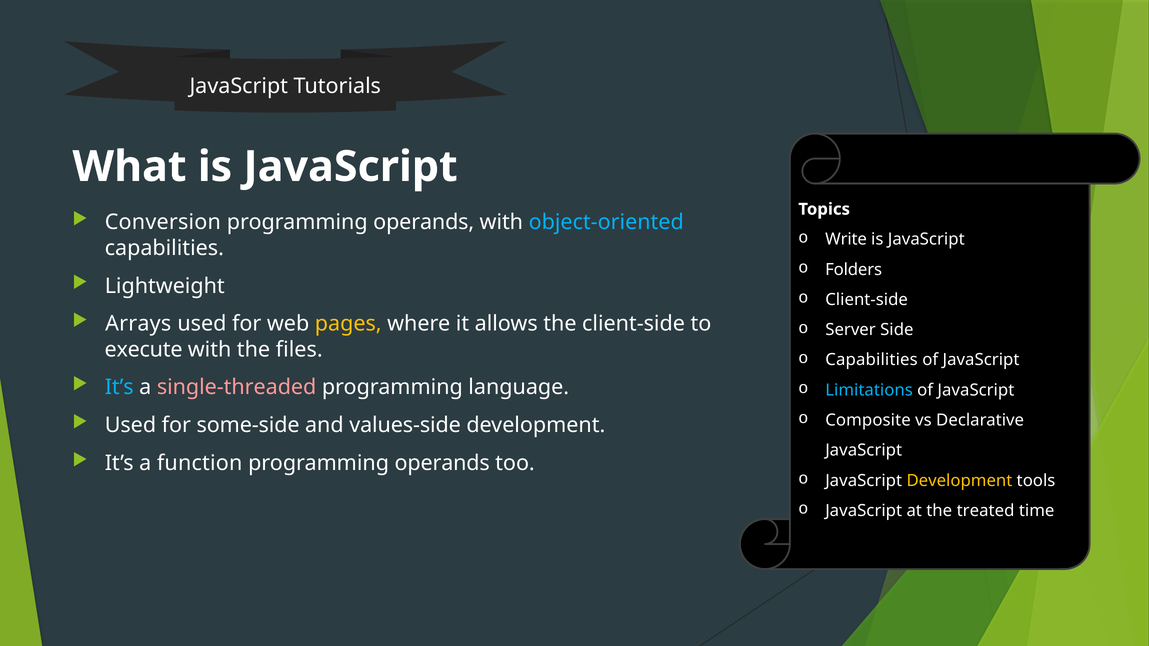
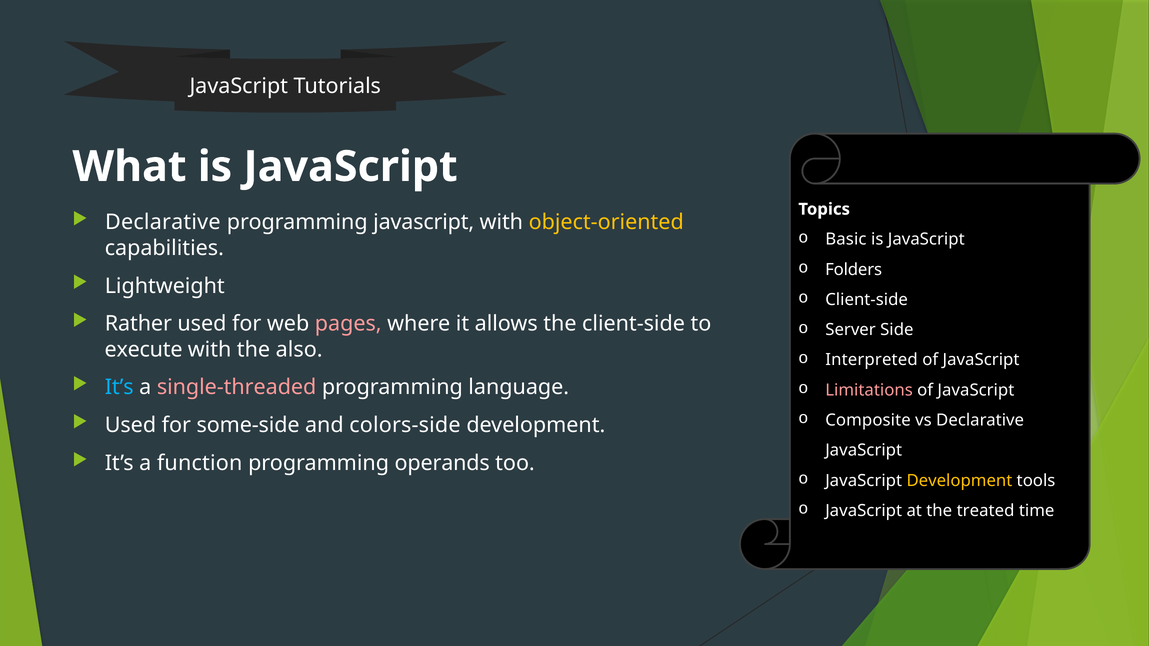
Conversion at (163, 222): Conversion -> Declarative
operands at (424, 222): operands -> javascript
object-oriented colour: light blue -> yellow
Write: Write -> Basic
Arrays: Arrays -> Rather
pages colour: yellow -> pink
files: files -> also
Capabilities at (872, 360): Capabilities -> Interpreted
Limitations colour: light blue -> pink
values-side: values-side -> colors-side
